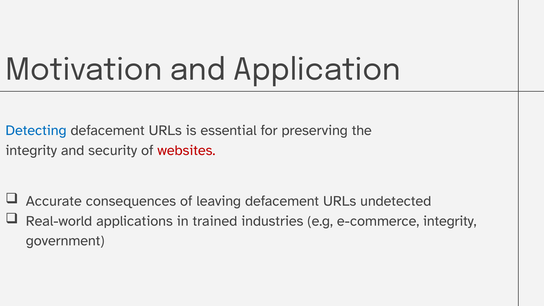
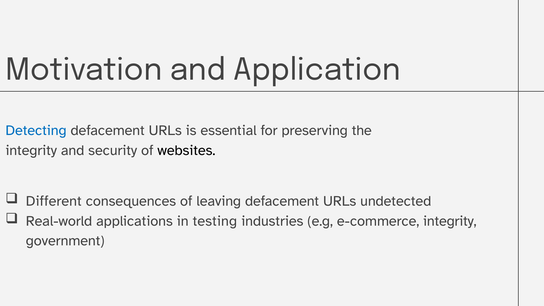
websites colour: red -> black
Accurate: Accurate -> Different
trained: trained -> testing
